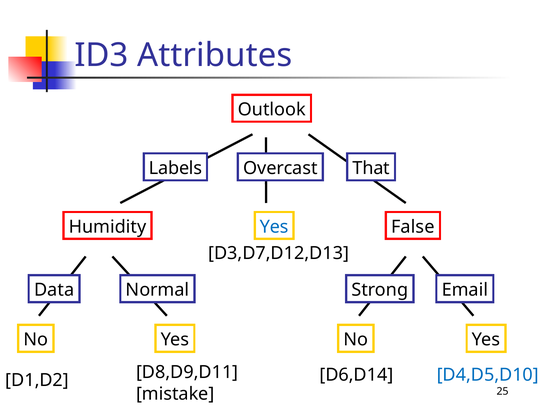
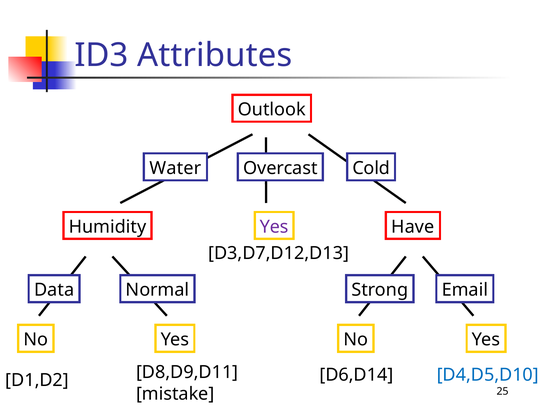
Labels: Labels -> Water
That: That -> Cold
Yes at (274, 227) colour: blue -> purple
False: False -> Have
